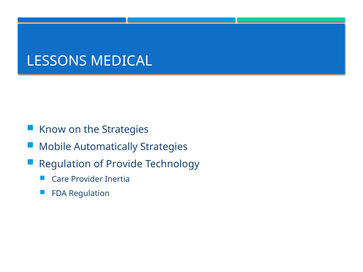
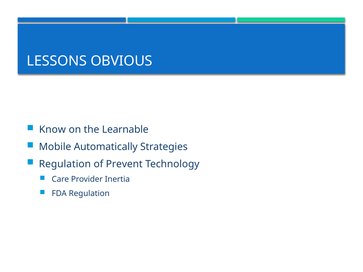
MEDICAL: MEDICAL -> OBVIOUS
the Strategies: Strategies -> Learnable
Provide: Provide -> Prevent
